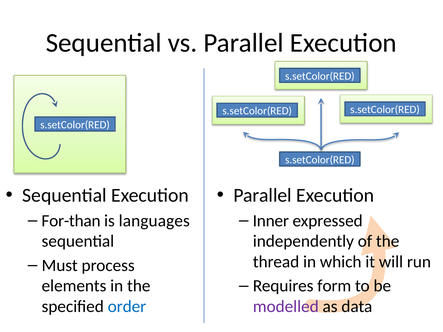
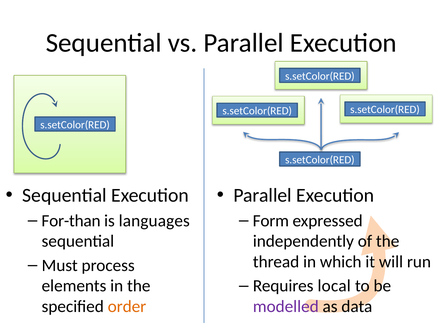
Inner: Inner -> Form
form: form -> local
order colour: blue -> orange
